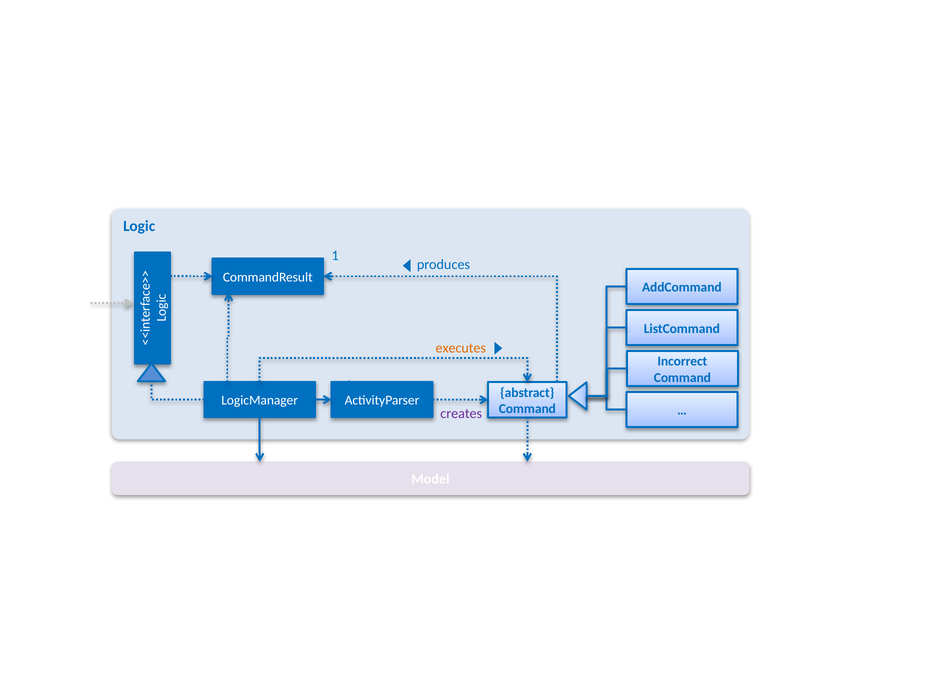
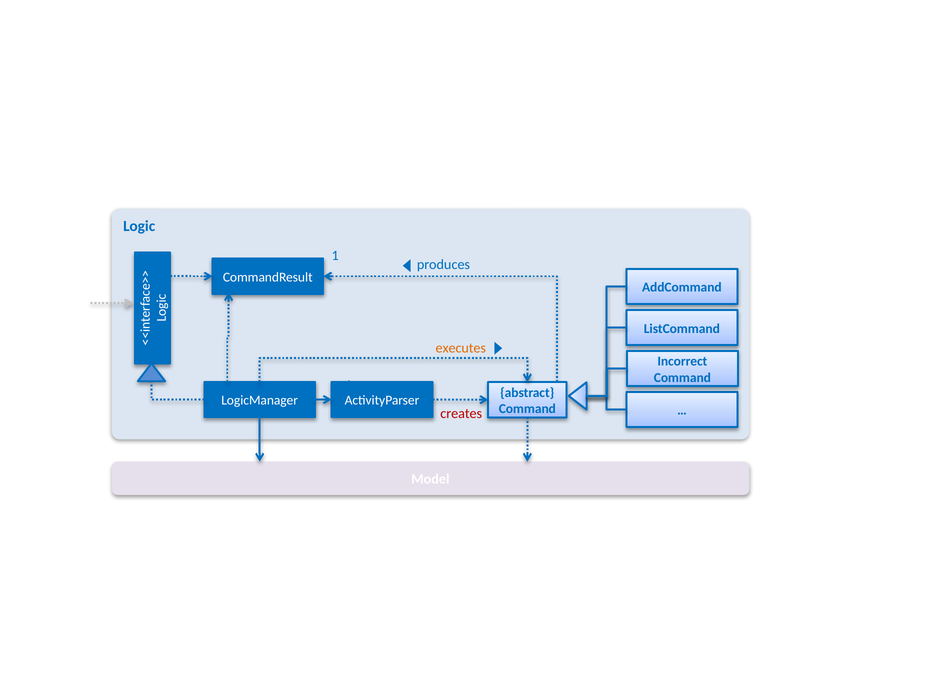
creates colour: purple -> red
